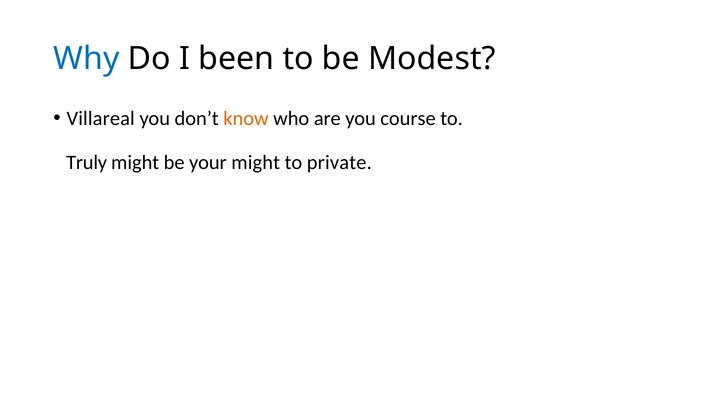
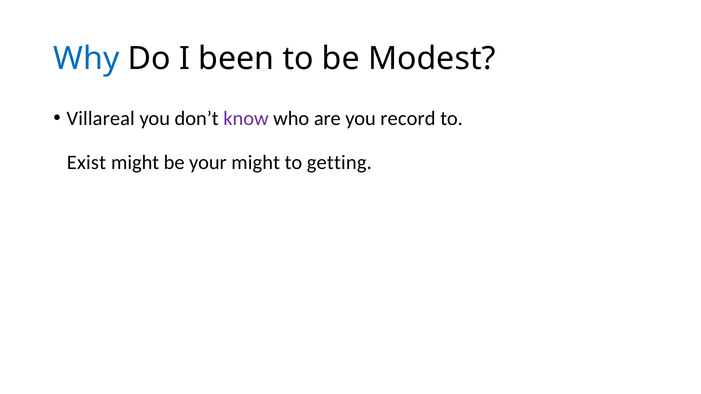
know colour: orange -> purple
course: course -> record
Truly: Truly -> Exist
private: private -> getting
